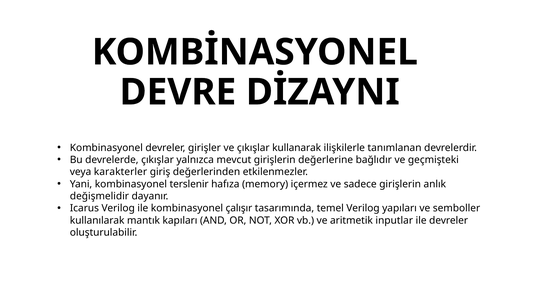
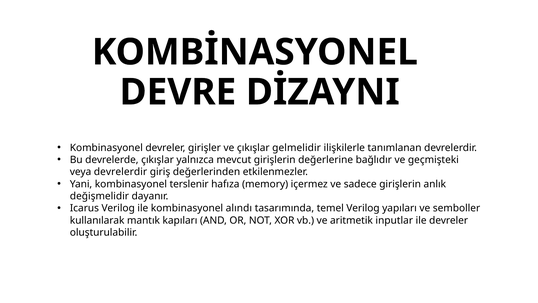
kullanarak: kullanarak -> gelmelidir
veya karakterler: karakterler -> devrelerdir
çalışır: çalışır -> alındı
